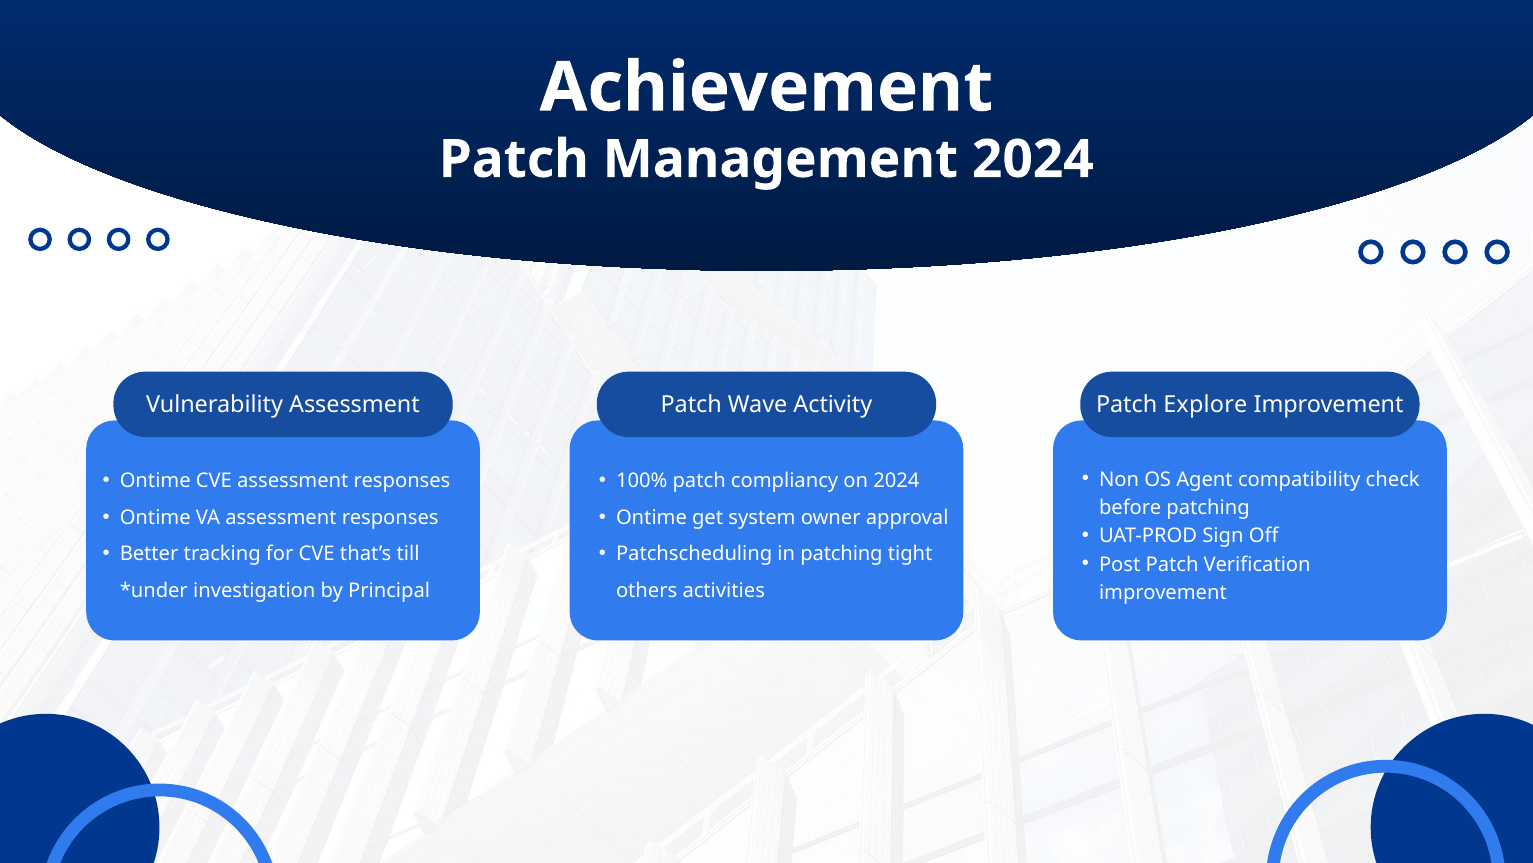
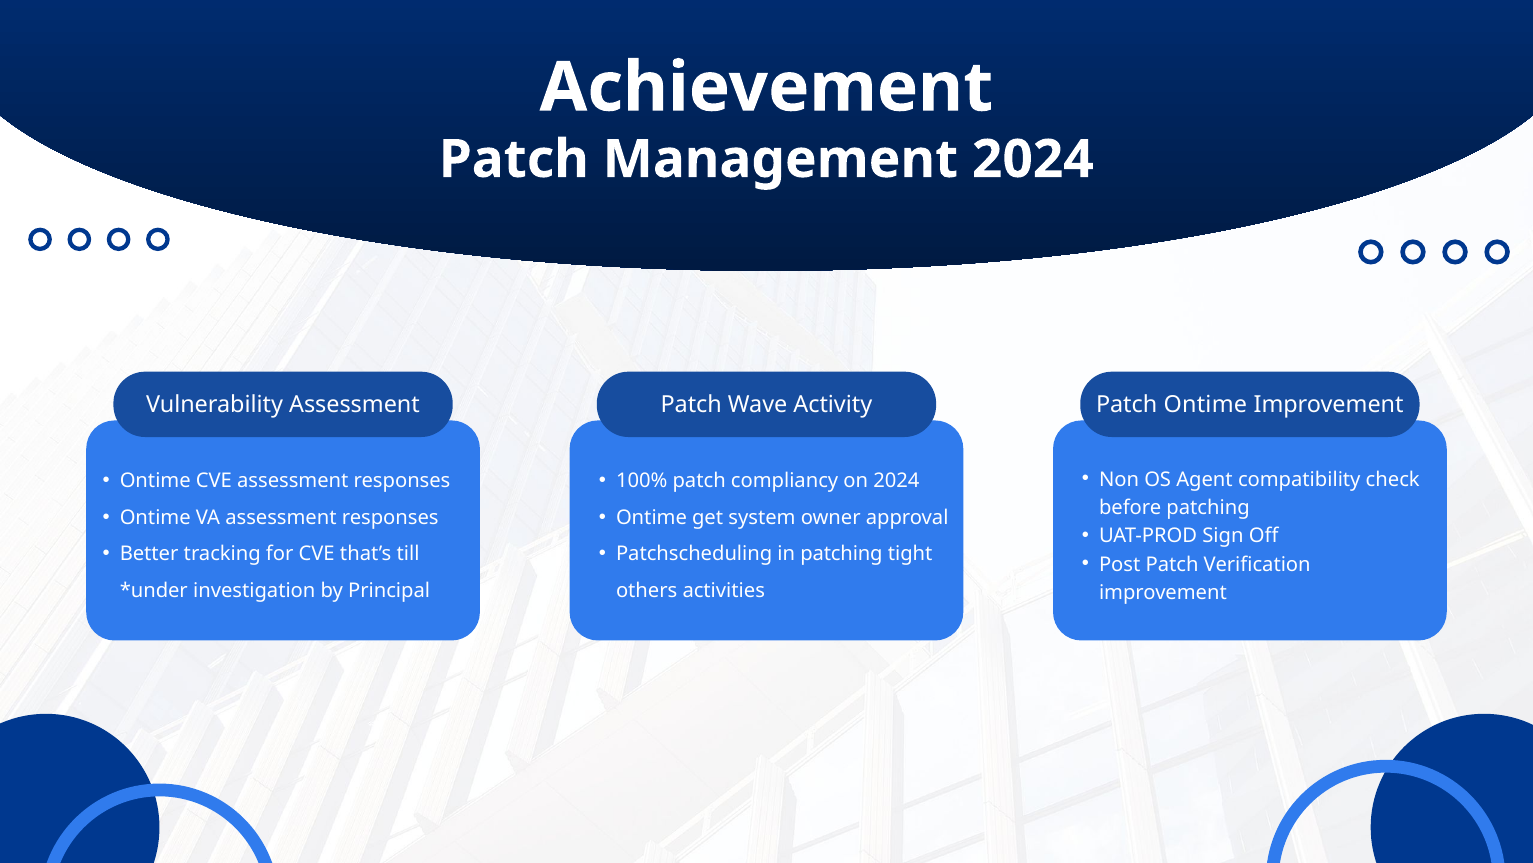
Patch Explore: Explore -> Ontime
